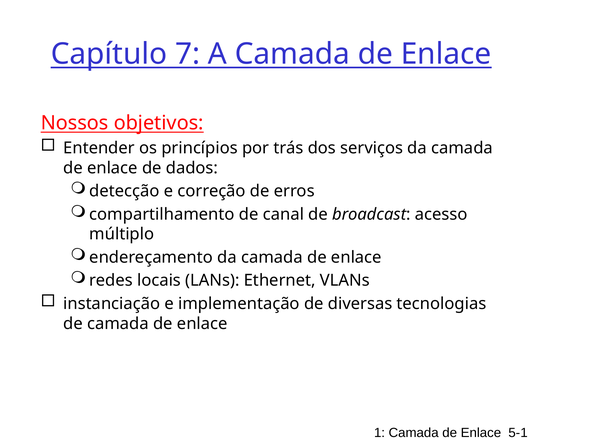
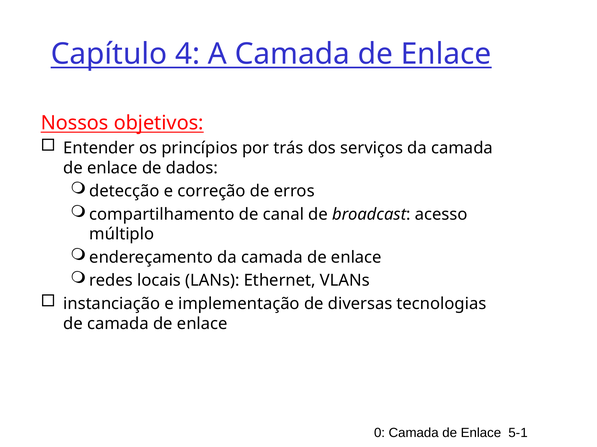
7: 7 -> 4
1: 1 -> 0
